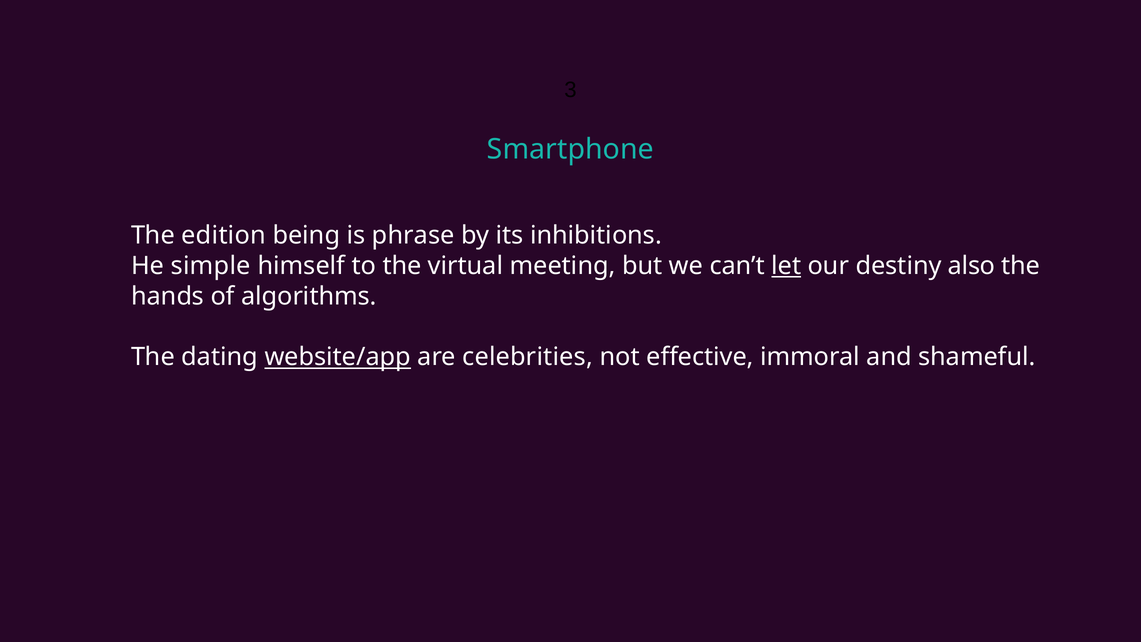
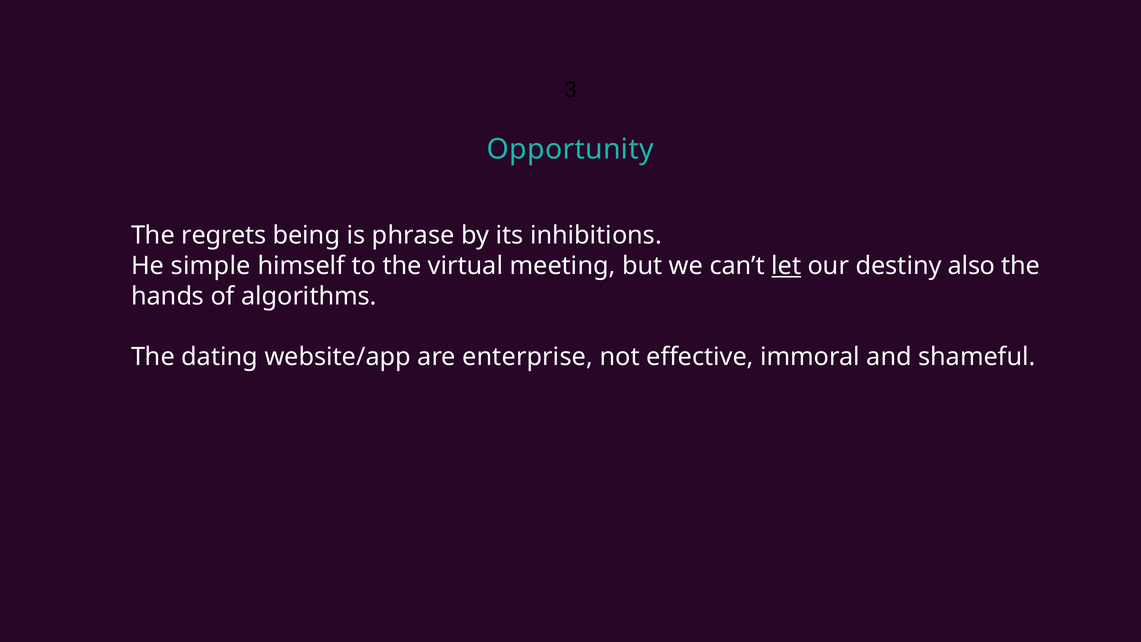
Smartphone: Smartphone -> Opportunity
edition: edition -> regrets
website/app underline: present -> none
celebrities: celebrities -> enterprise
